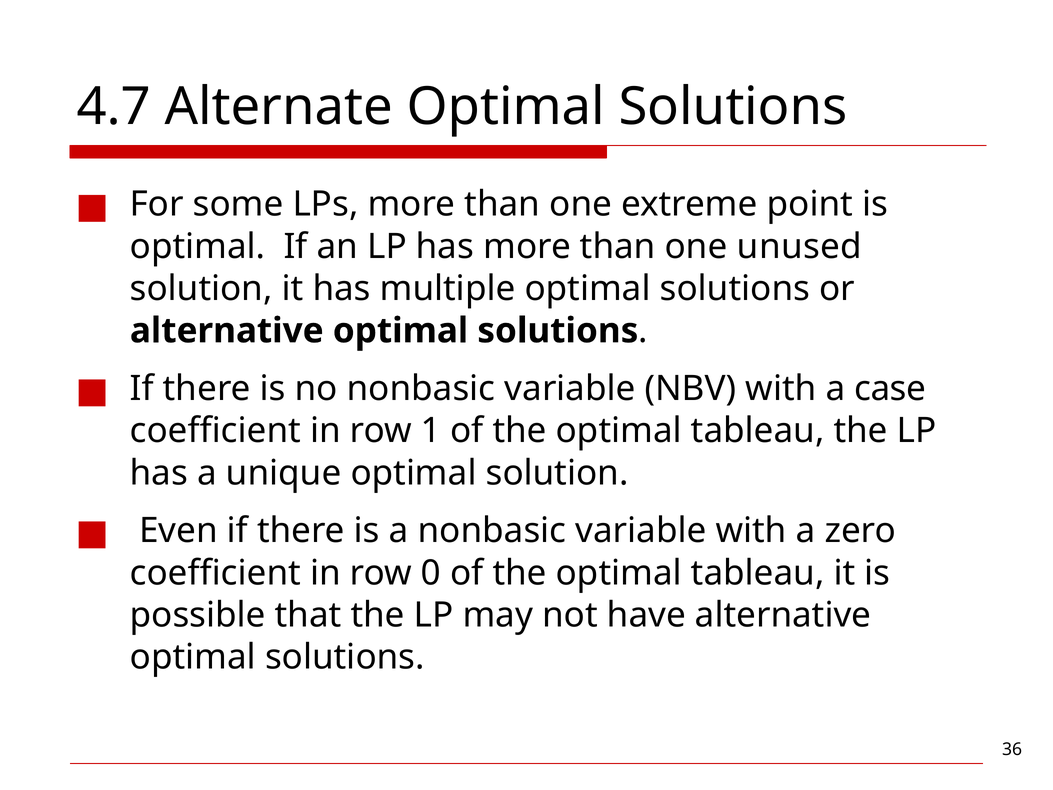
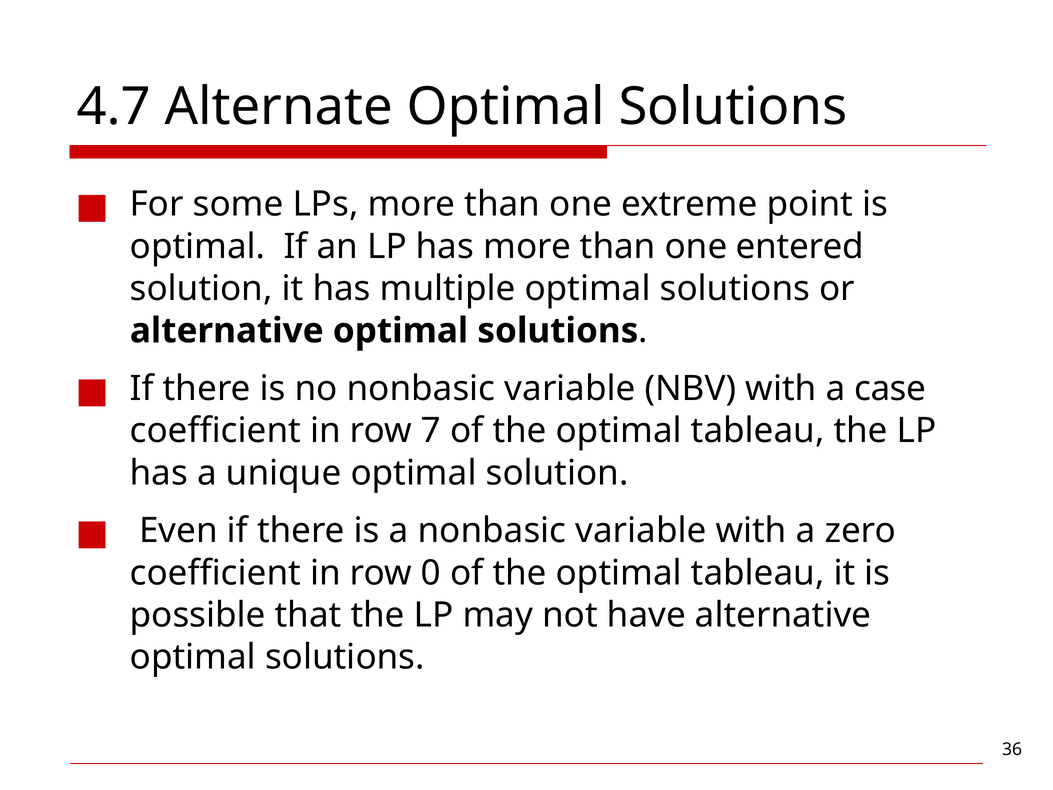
unused: unused -> entered
1: 1 -> 7
